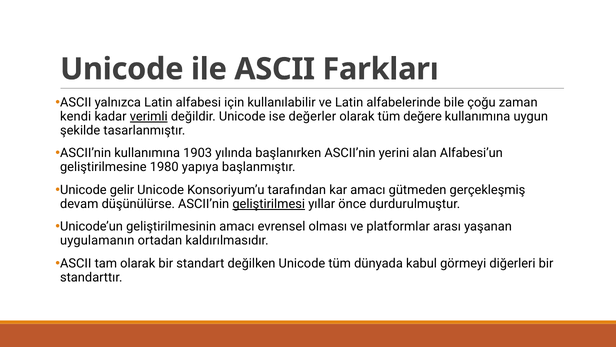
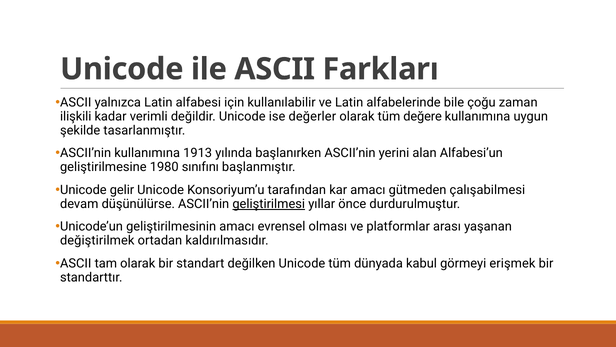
kendi: kendi -> ilişkili
verimli underline: present -> none
1903: 1903 -> 1913
yapıya: yapıya -> sınıfını
gerçekleşmiş: gerçekleşmiş -> çalışabilmesi
uygulamanın: uygulamanın -> değiştirilmek
diğerleri: diğerleri -> erişmek
